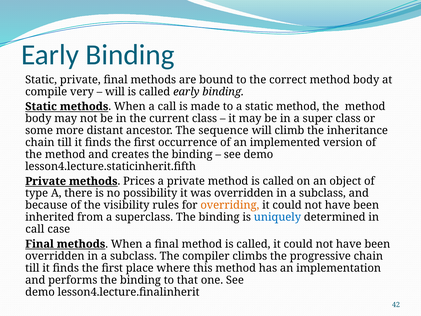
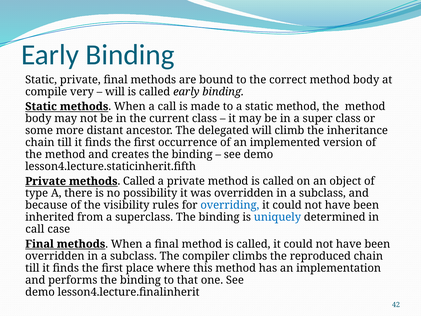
sequence: sequence -> delegated
methods Prices: Prices -> Called
overriding colour: orange -> blue
progressive: progressive -> reproduced
